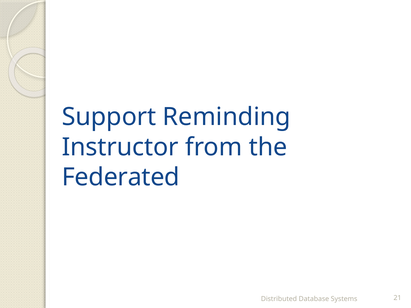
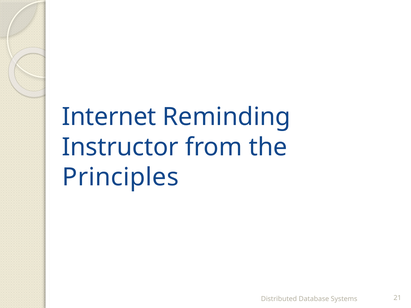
Support: Support -> Internet
Federated: Federated -> Principles
